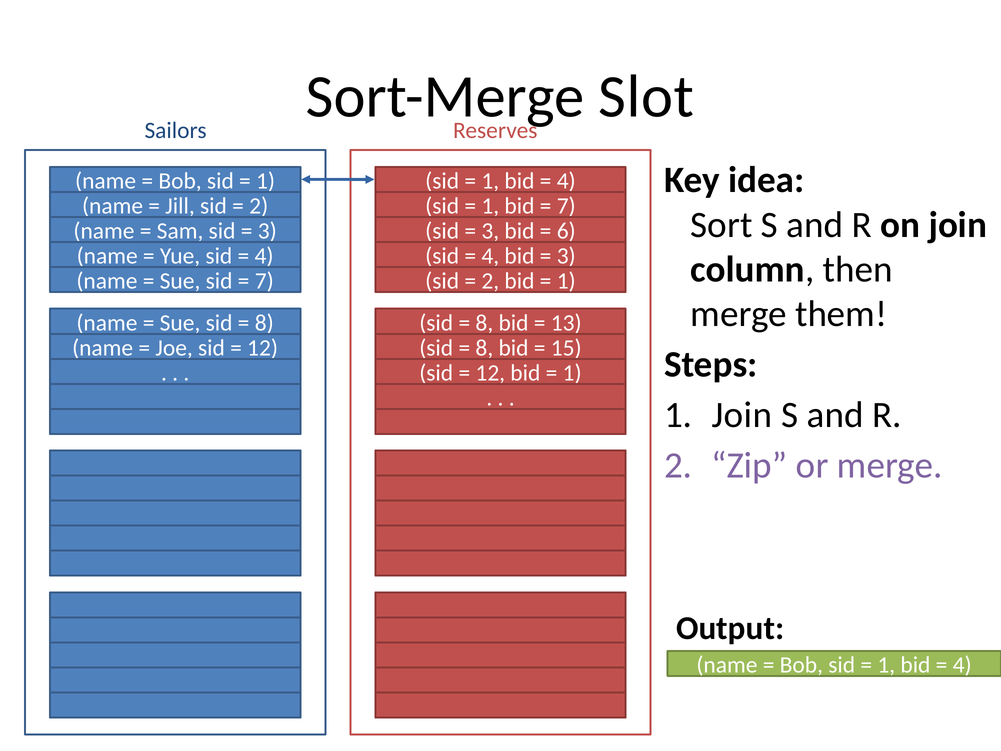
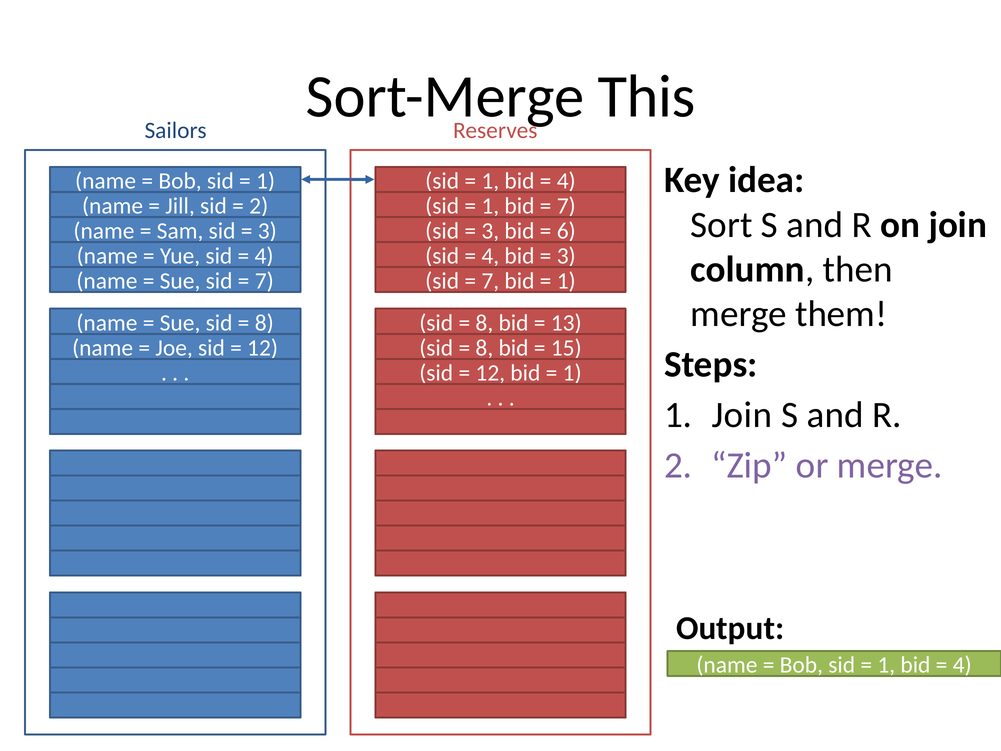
Slot: Slot -> This
2 at (490, 281): 2 -> 7
